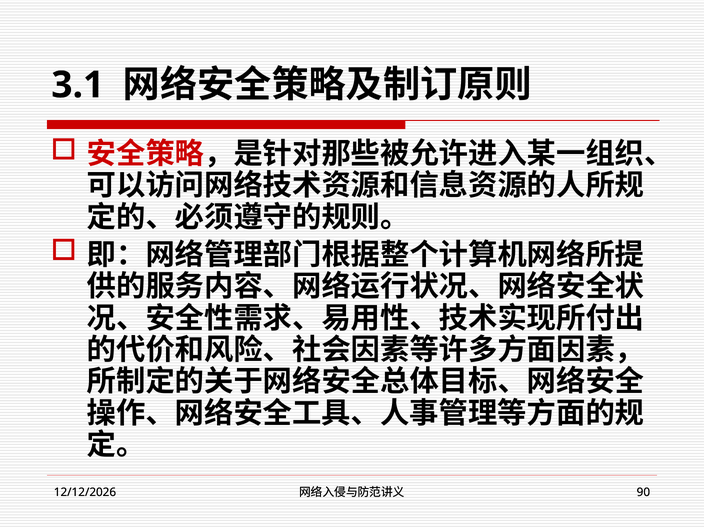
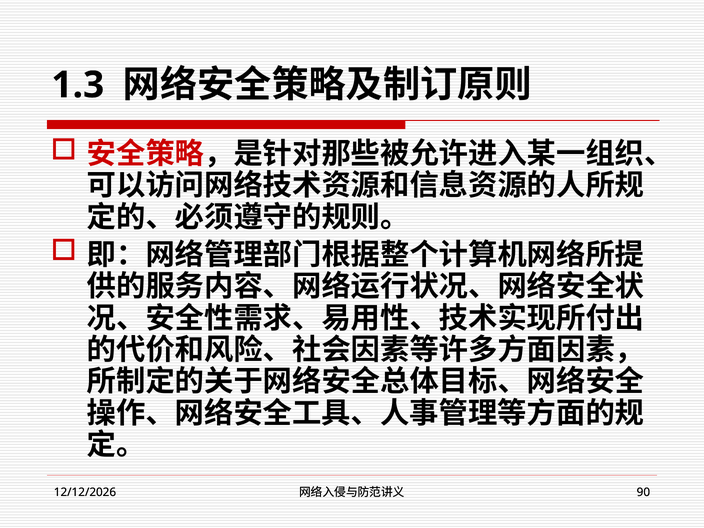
3.1: 3.1 -> 1.3
